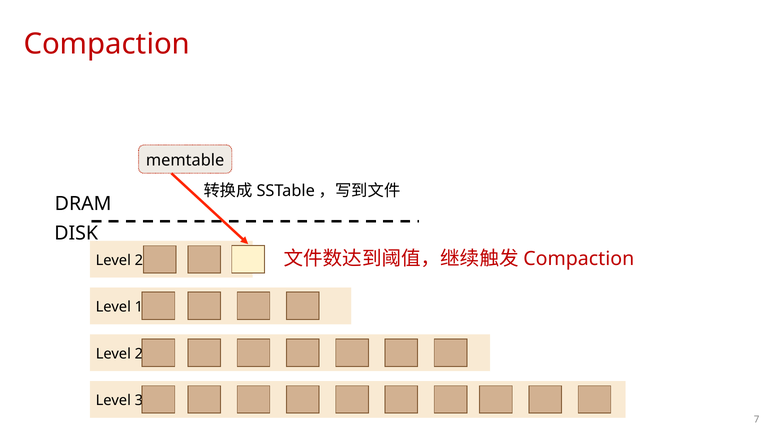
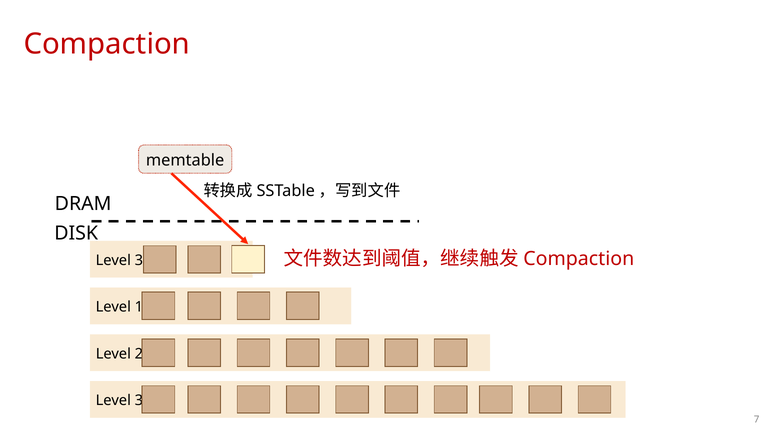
2 at (139, 261): 2 -> 3
